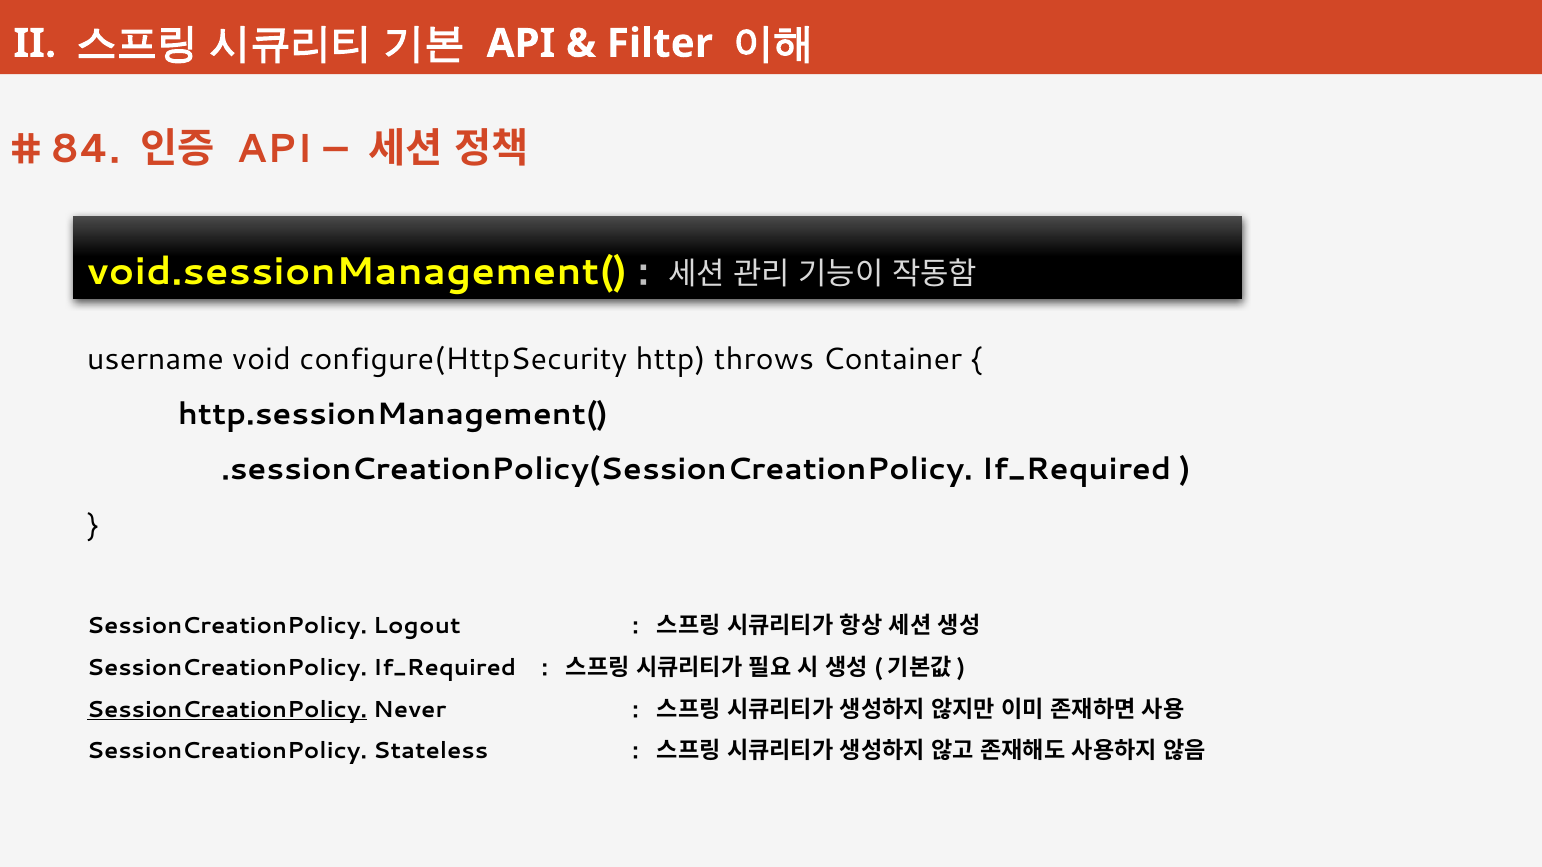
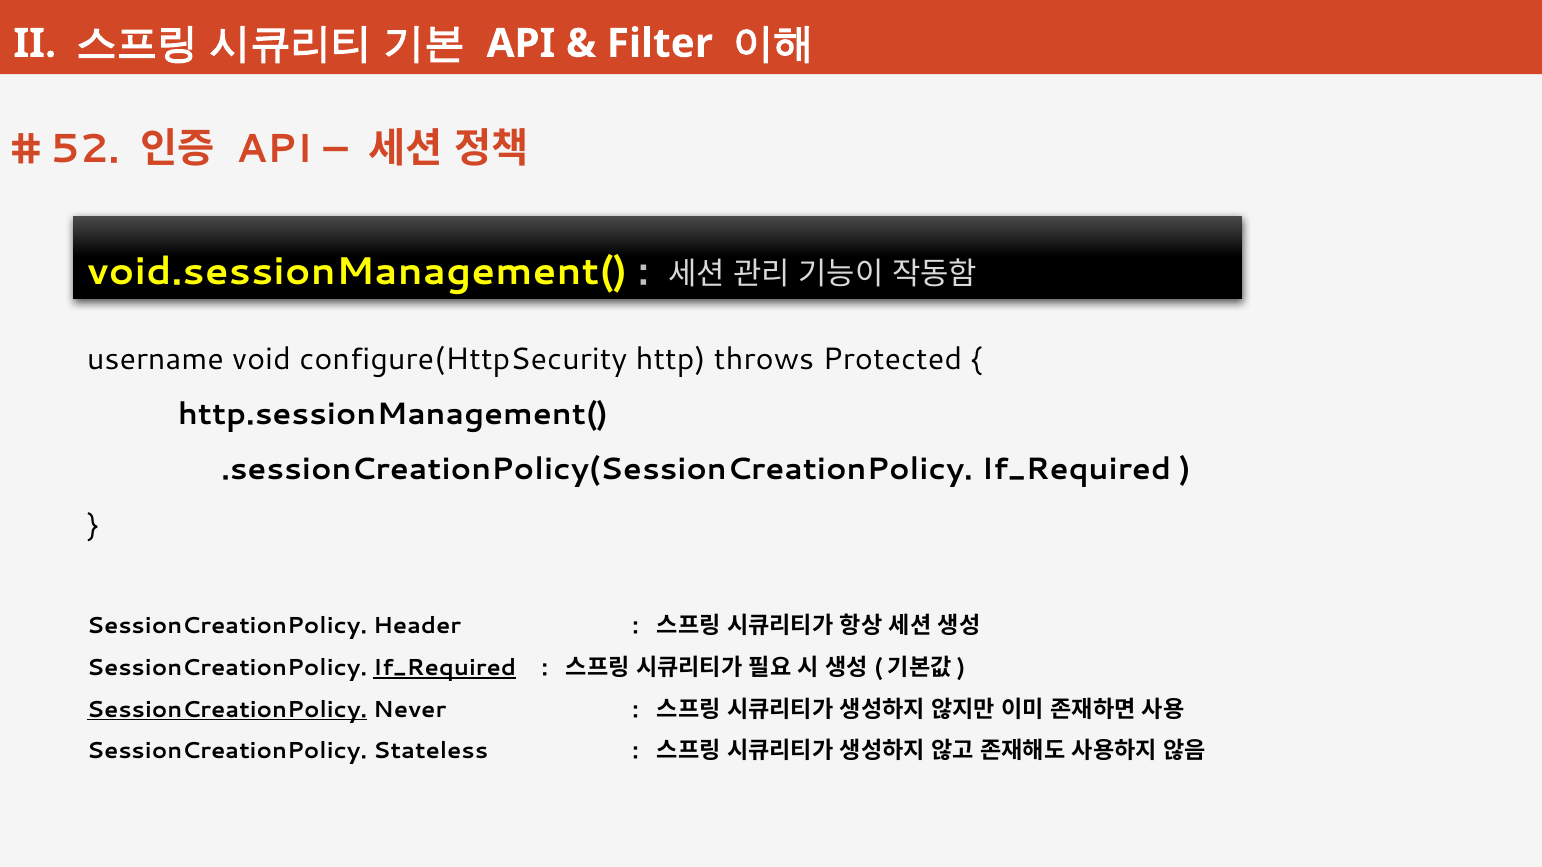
84: 84 -> 52
Container: Container -> Protected
Logout: Logout -> Header
If_Required at (445, 668) underline: none -> present
